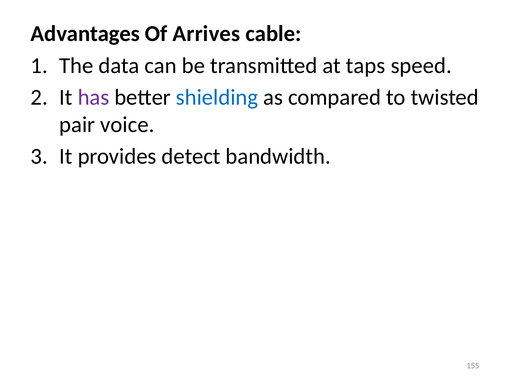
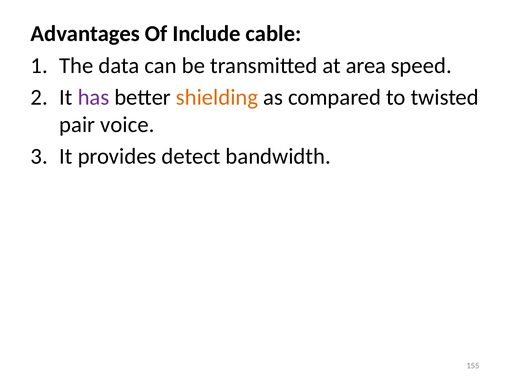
Arrives: Arrives -> Include
taps: taps -> area
shielding colour: blue -> orange
